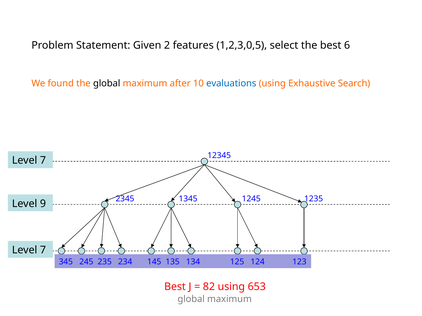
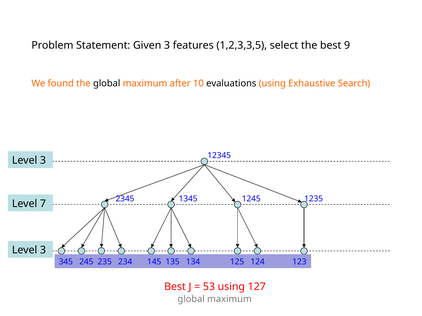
Given 2: 2 -> 3
1,2,3,0,5: 1,2,3,0,5 -> 1,2,3,3,5
6: 6 -> 9
evaluations colour: blue -> black
7 at (43, 161): 7 -> 3
9: 9 -> 7
7 at (43, 250): 7 -> 3
82: 82 -> 53
653: 653 -> 127
